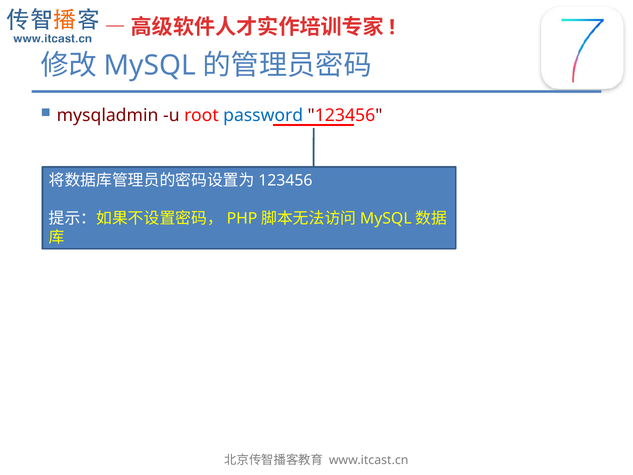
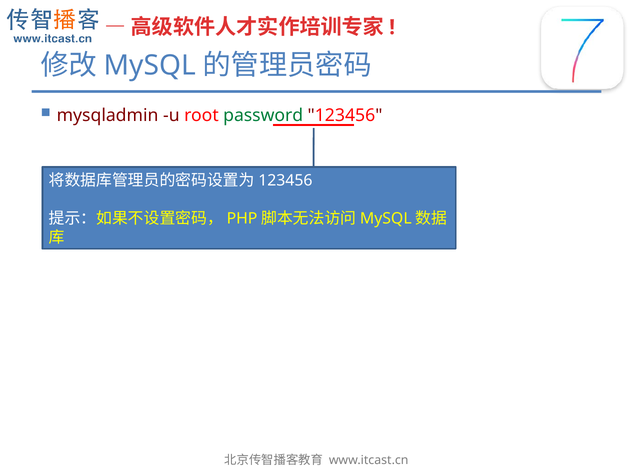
password colour: blue -> green
